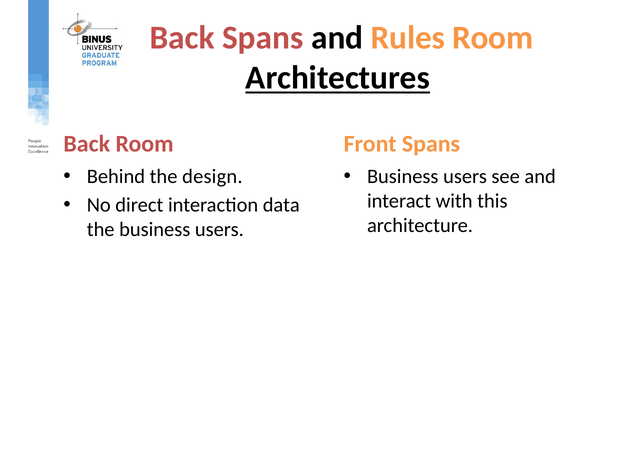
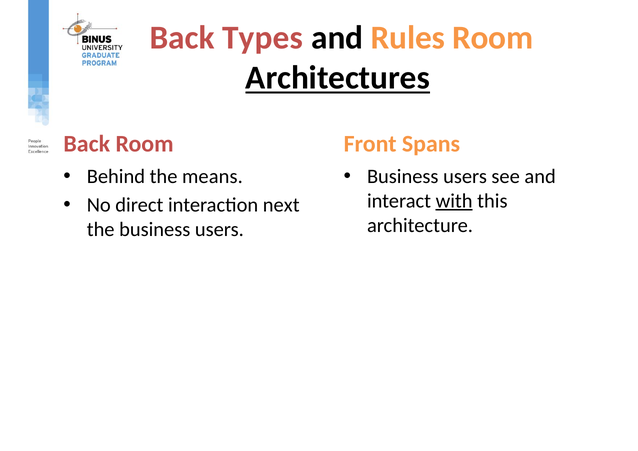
Back Spans: Spans -> Types
design: design -> means
with underline: none -> present
data: data -> next
